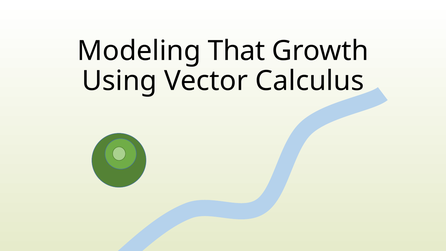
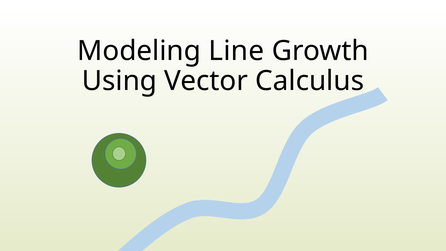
That: That -> Line
